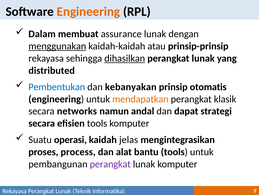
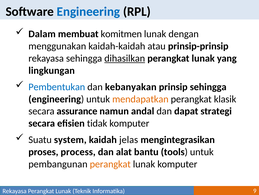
Engineering at (88, 12) colour: orange -> blue
assurance: assurance -> komitmen
menggunakan underline: present -> none
distributed: distributed -> lingkungan
prinsip otomatis: otomatis -> sehingga
networks: networks -> assurance
efisien tools: tools -> tidak
operasi: operasi -> system
perangkat at (110, 163) colour: purple -> orange
